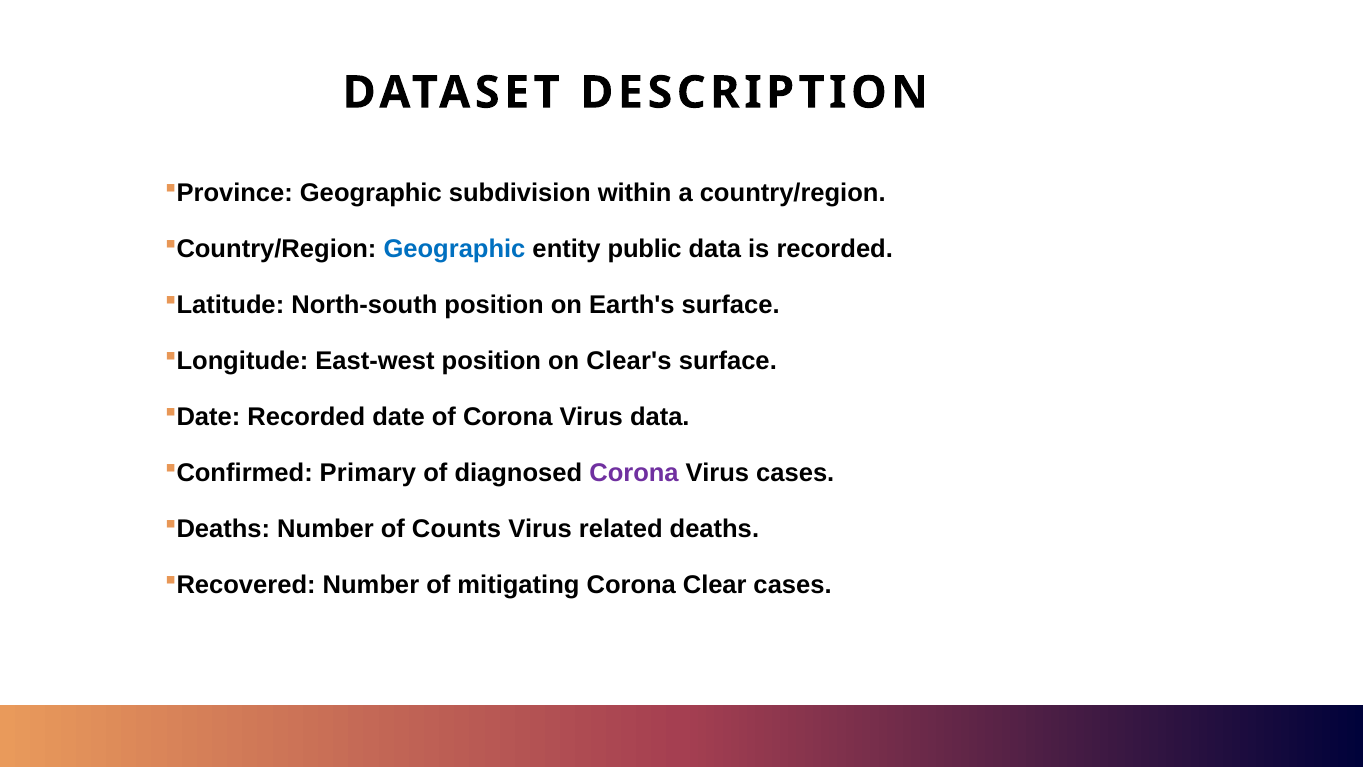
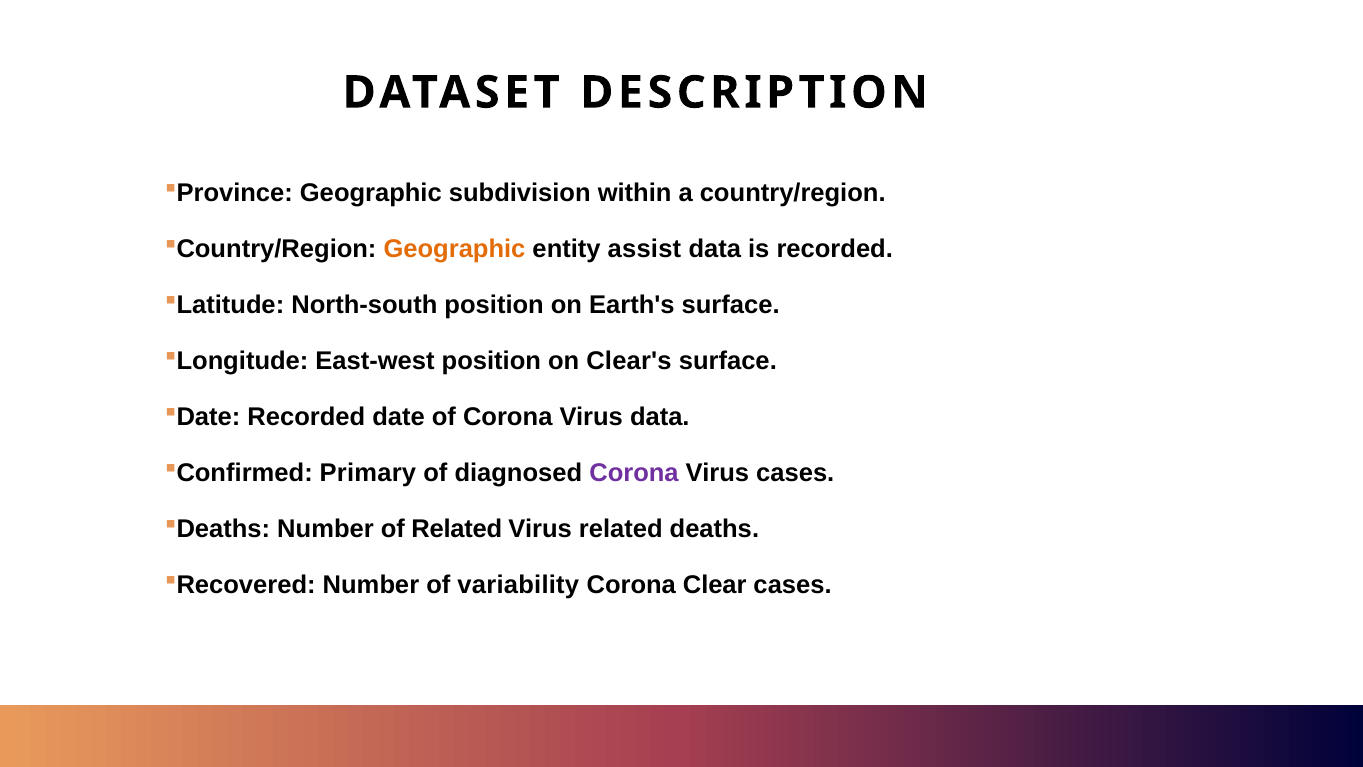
Geographic at (455, 249) colour: blue -> orange
public: public -> assist
of Counts: Counts -> Related
mitigating: mitigating -> variability
